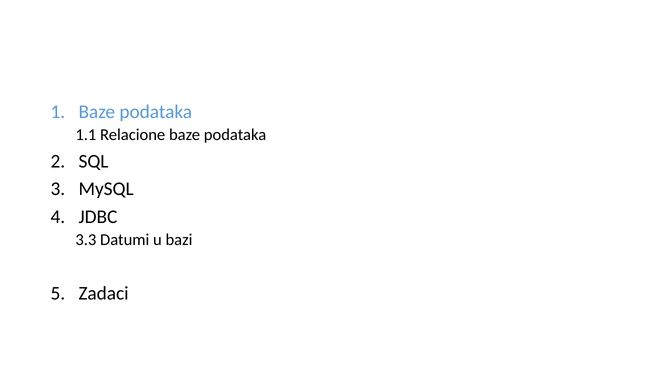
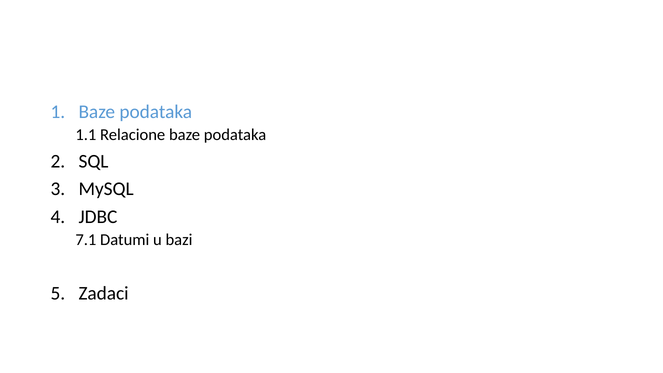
3.3: 3.3 -> 7.1
